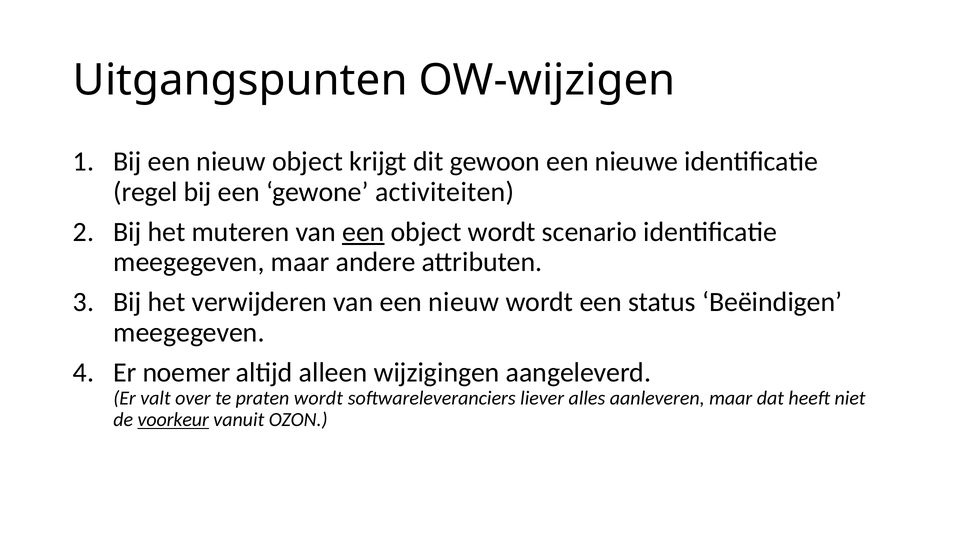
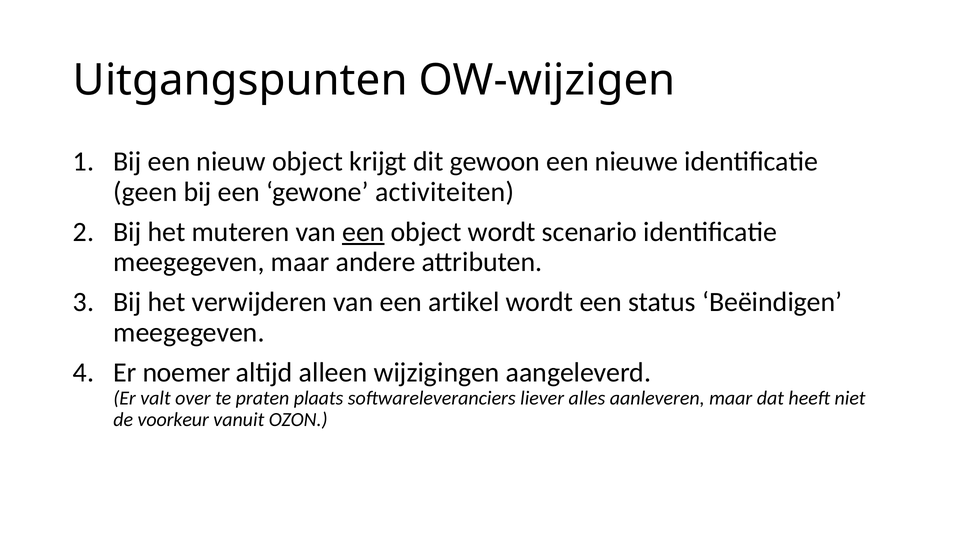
regel: regel -> geen
van een nieuw: nieuw -> artikel
praten wordt: wordt -> plaats
voorkeur underline: present -> none
